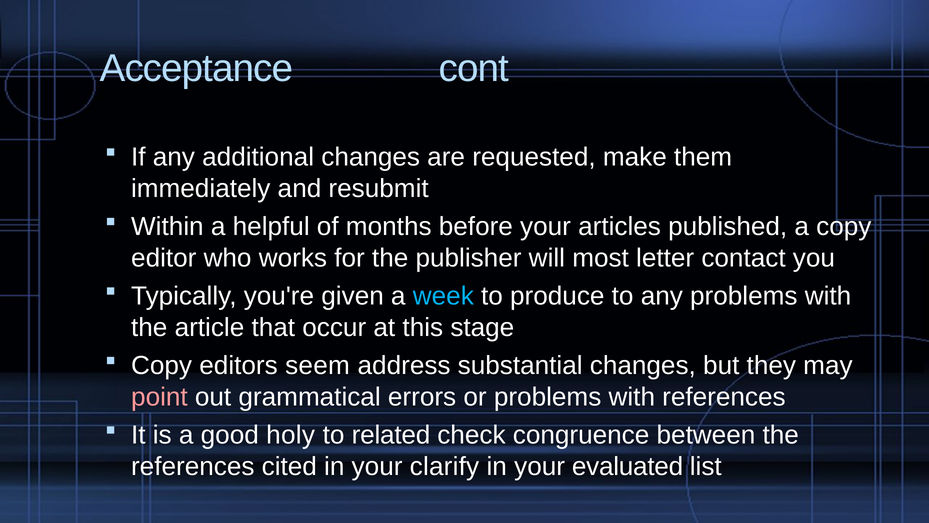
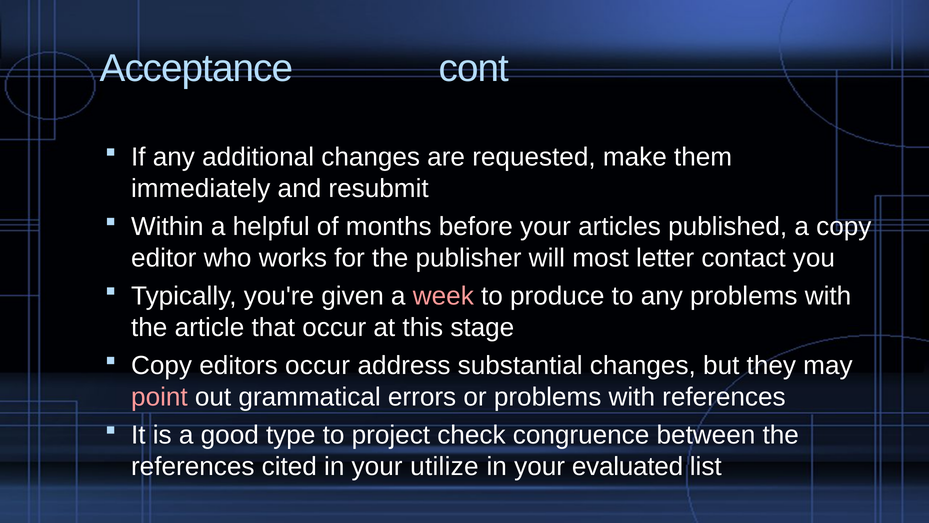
week colour: light blue -> pink
editors seem: seem -> occur
holy: holy -> type
related: related -> project
clarify: clarify -> utilize
